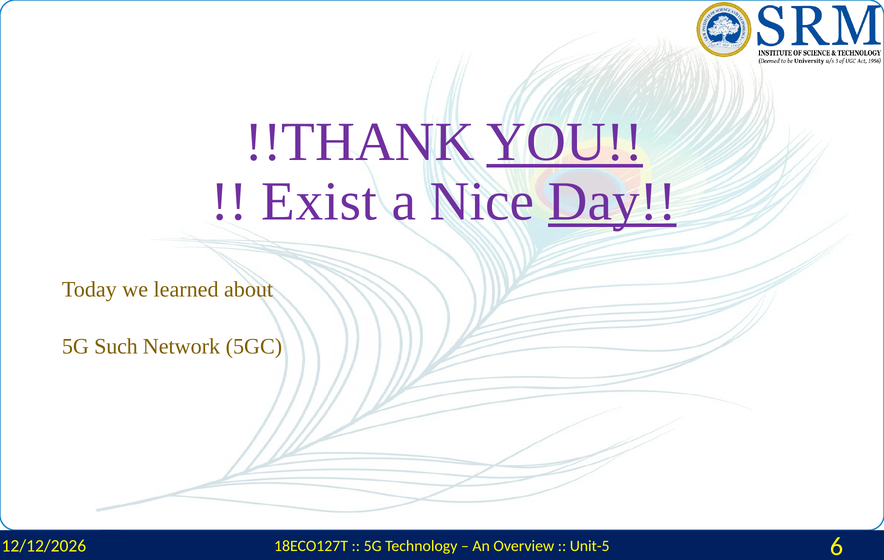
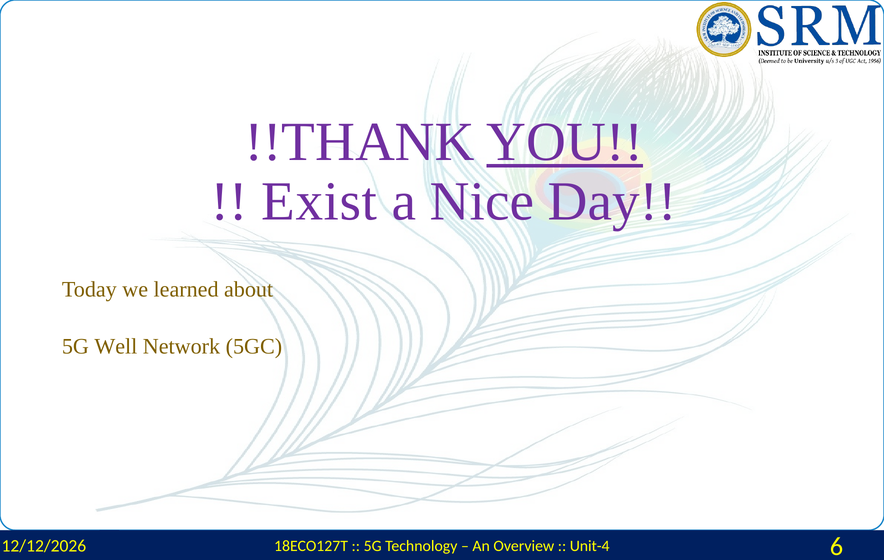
Day underline: present -> none
Such: Such -> Well
Unit-5: Unit-5 -> Unit-4
